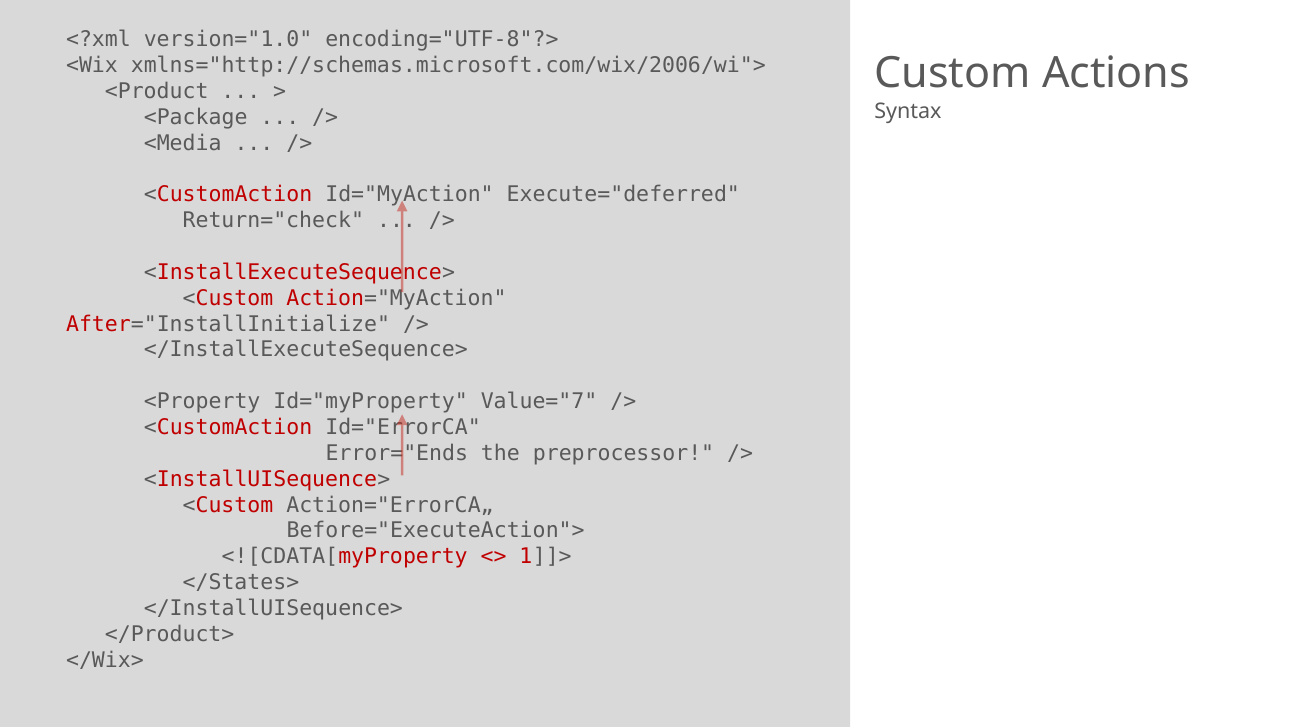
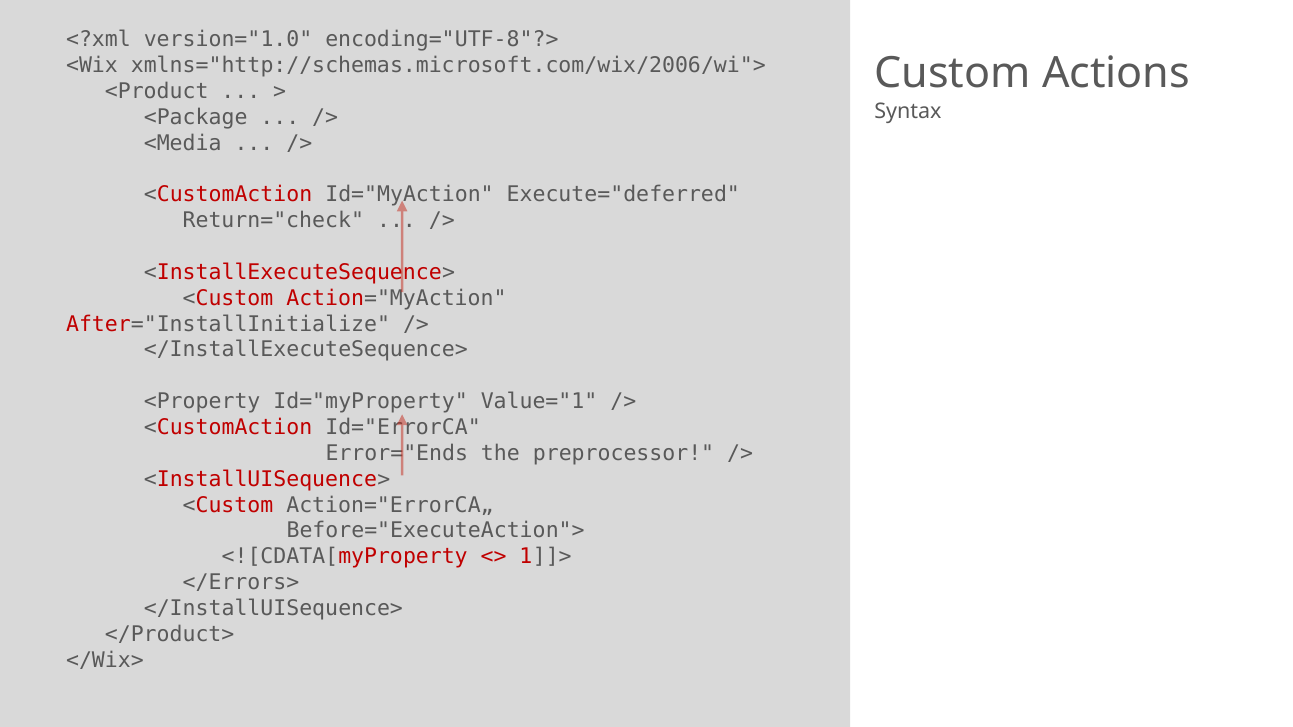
Value="7: Value="7 -> Value="1
</States>: </States> -> </Errors>
